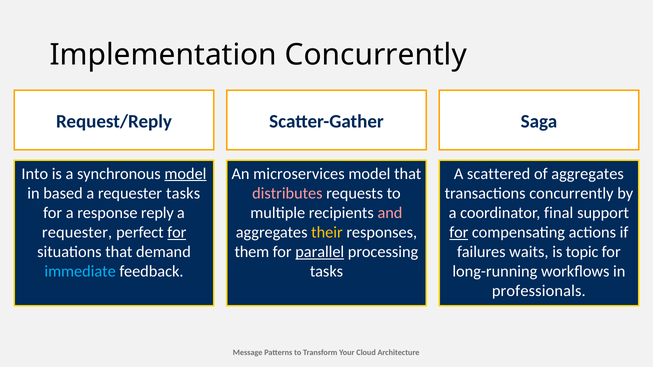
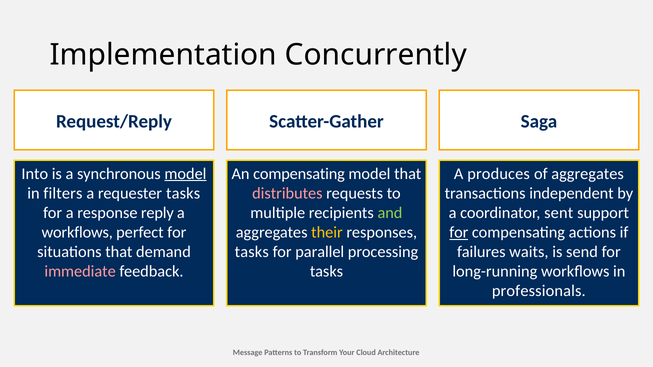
An microservices: microservices -> compensating
scattered: scattered -> produces
based: based -> filters
transactions concurrently: concurrently -> independent
and colour: pink -> light green
final: final -> sent
requester at (77, 233): requester -> workflows
for at (177, 233) underline: present -> none
them at (252, 252): them -> tasks
parallel underline: present -> none
topic: topic -> send
immediate colour: light blue -> pink
